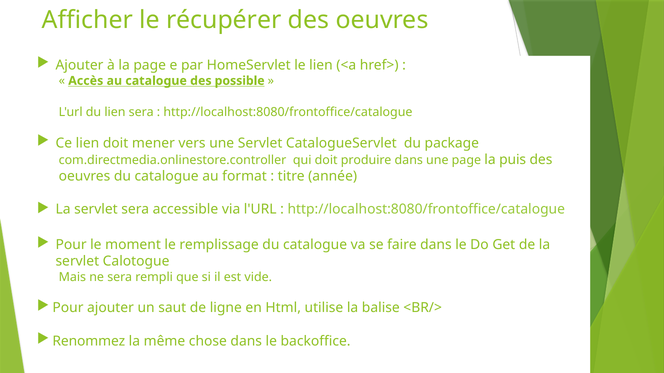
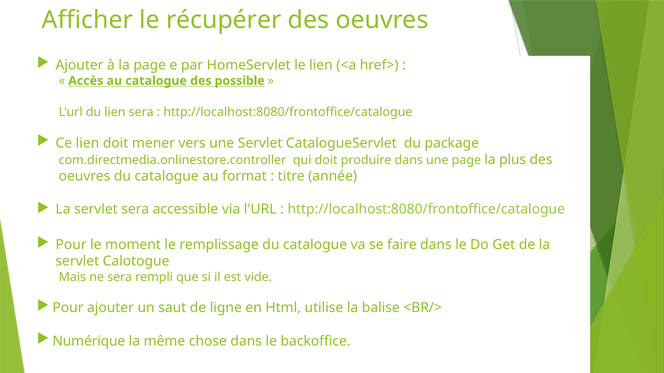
puis: puis -> plus
Renommez: Renommez -> Numérique
